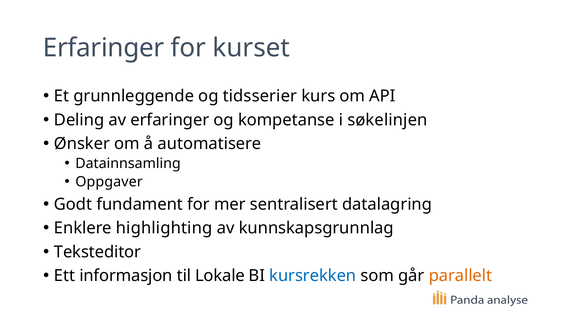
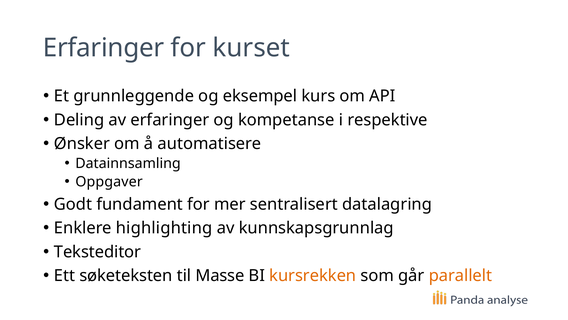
tidsserier: tidsserier -> eksempel
søkelinjen: søkelinjen -> respektive
informasjon: informasjon -> søketeksten
Lokale: Lokale -> Masse
kursrekken colour: blue -> orange
